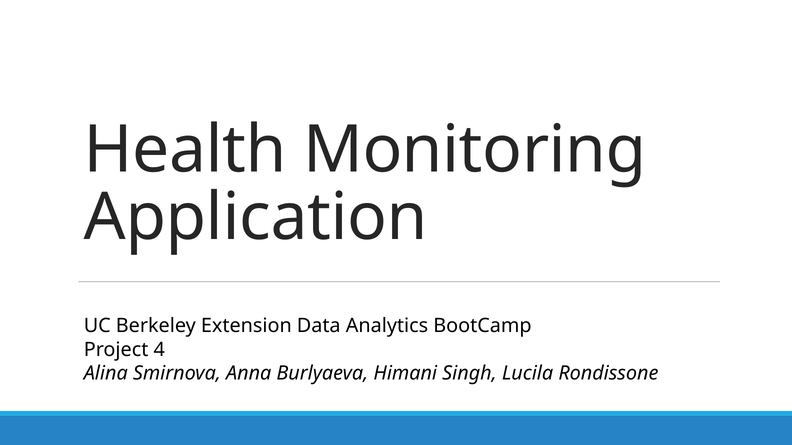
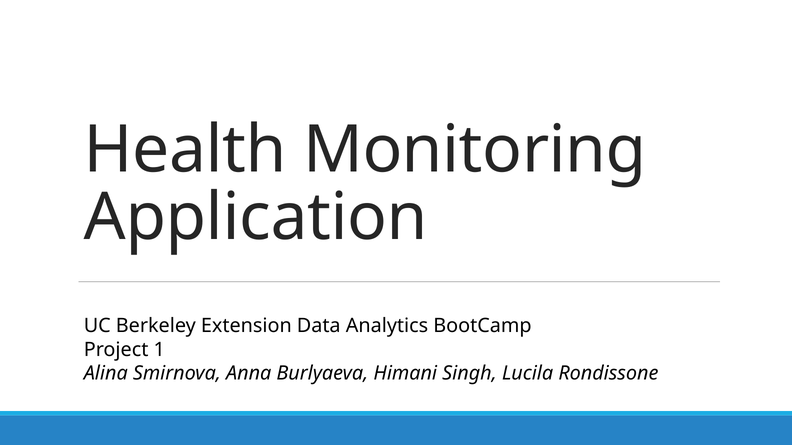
4: 4 -> 1
